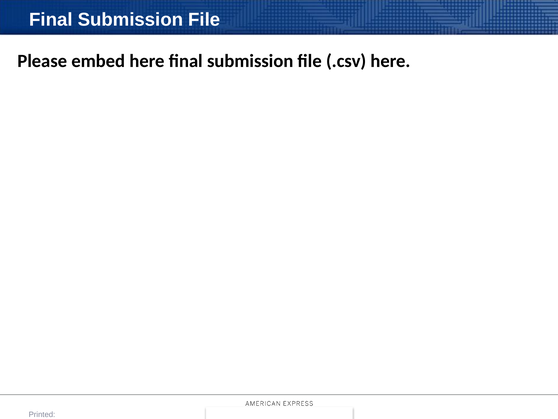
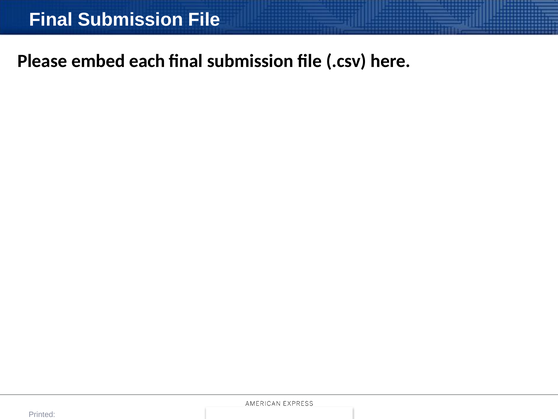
embed here: here -> each
